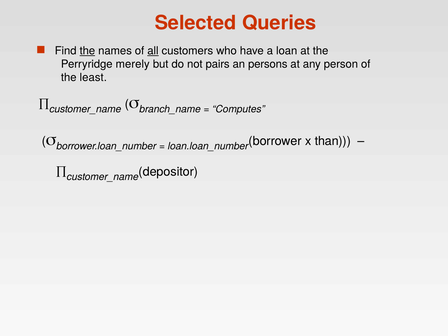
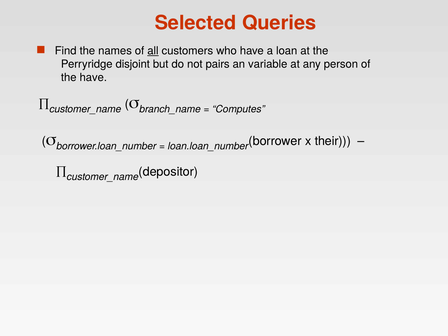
the at (87, 51) underline: present -> none
merely: merely -> disjoint
persons: persons -> variable
the least: least -> have
than: than -> their
